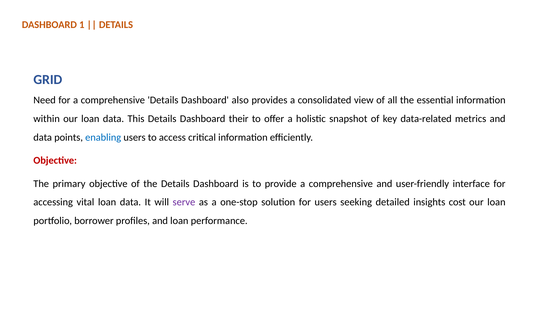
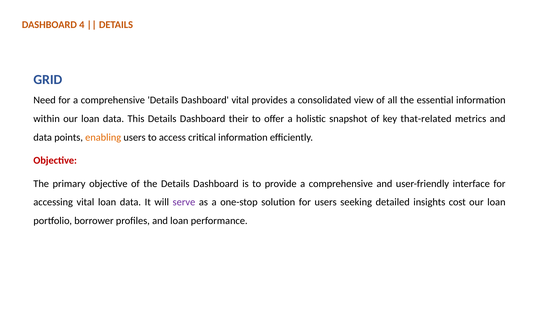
1: 1 -> 4
Dashboard also: also -> vital
data-related: data-related -> that-related
enabling colour: blue -> orange
